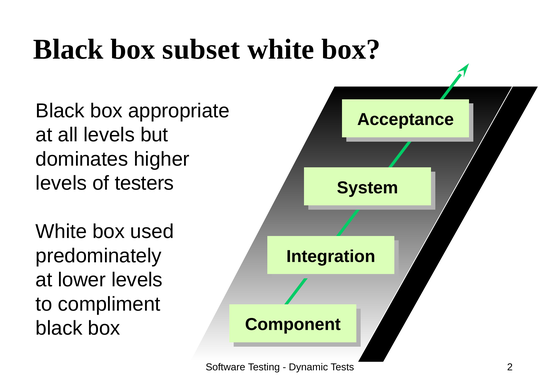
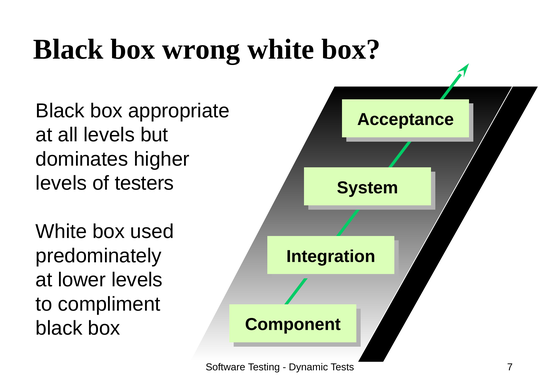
subset: subset -> wrong
2: 2 -> 7
